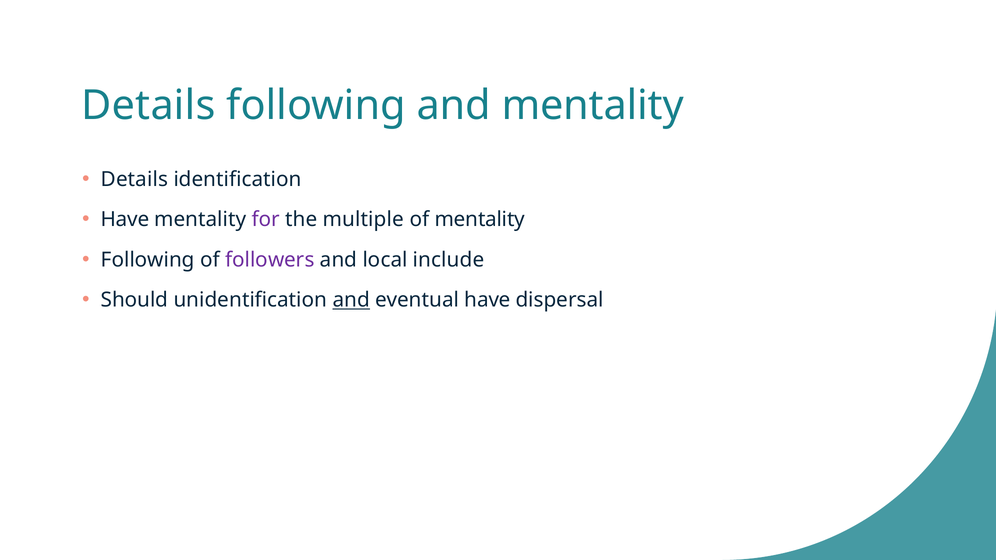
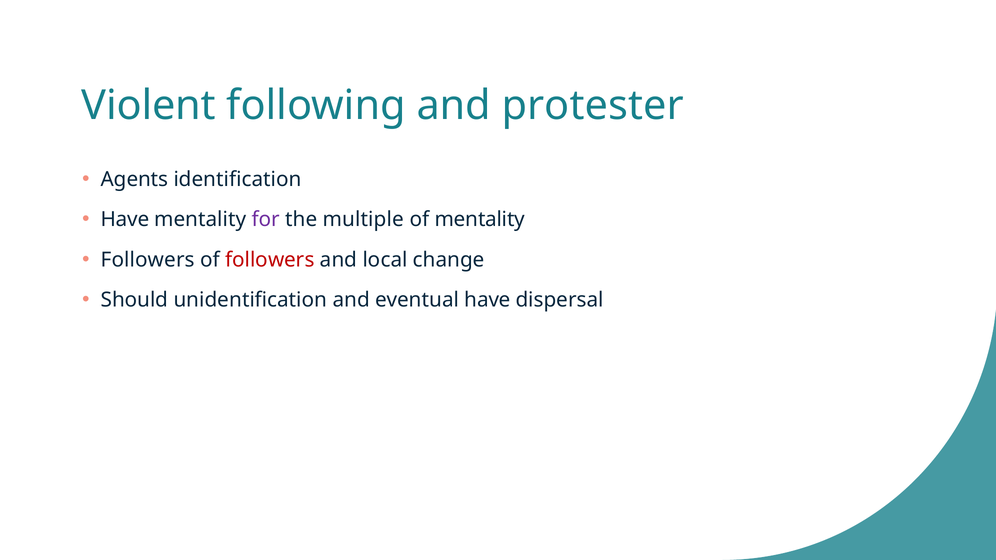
Details at (148, 105): Details -> Violent
and mentality: mentality -> protester
Details at (134, 179): Details -> Agents
Following at (148, 260): Following -> Followers
followers at (270, 260) colour: purple -> red
include: include -> change
and at (351, 300) underline: present -> none
